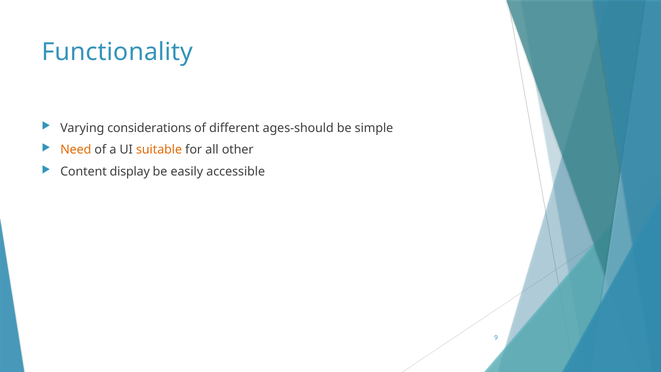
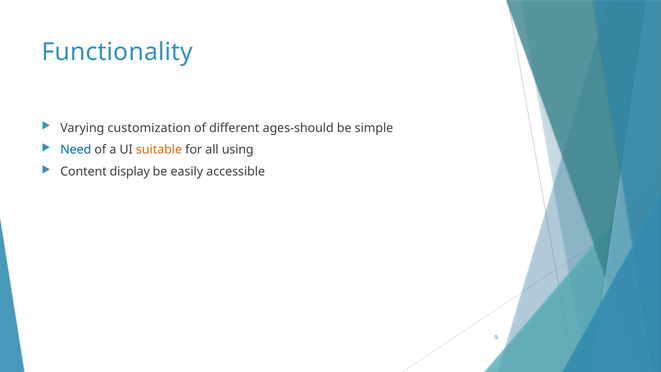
considerations: considerations -> customization
Need colour: orange -> blue
other: other -> using
